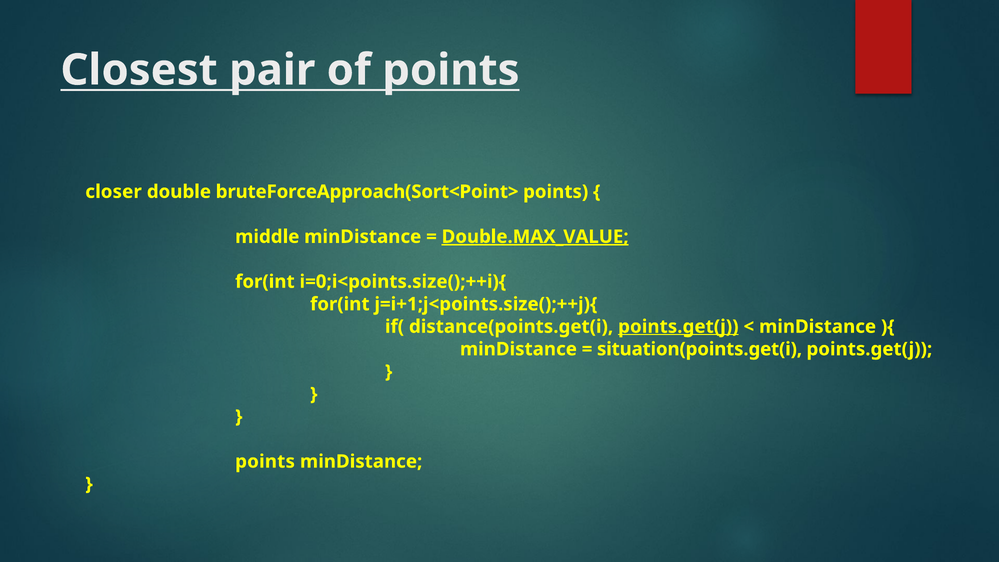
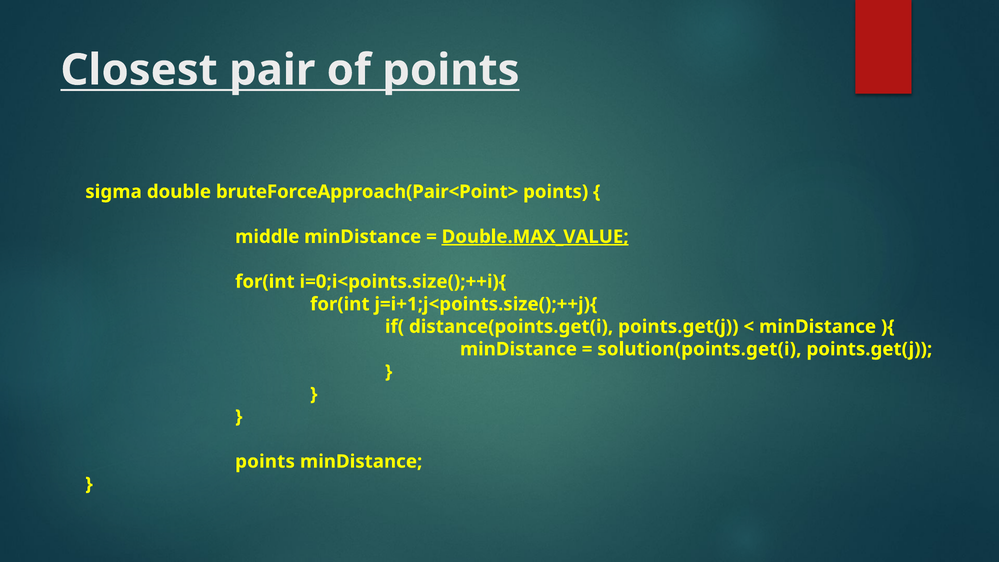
closer: closer -> sigma
bruteForceApproach(Sort<Point>: bruteForceApproach(Sort<Point> -> bruteForceApproach(Pair<Point>
points.get(j at (678, 327) underline: present -> none
situation(points.get(i: situation(points.get(i -> solution(points.get(i
